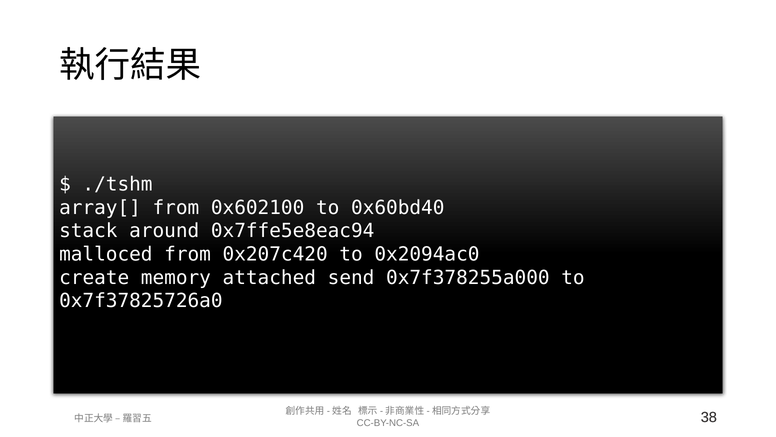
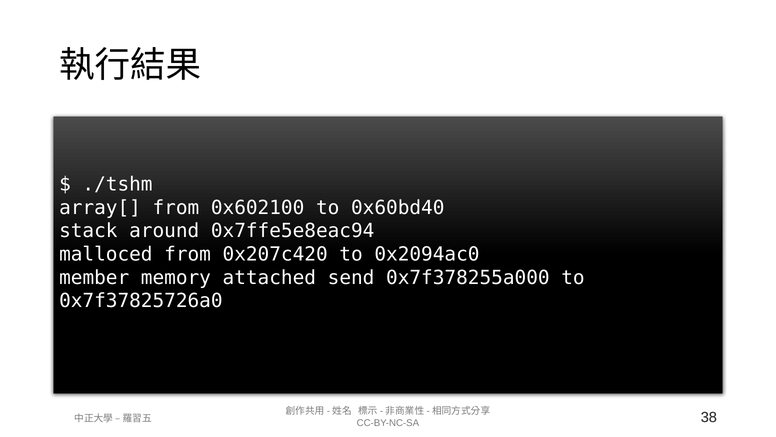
create: create -> member
